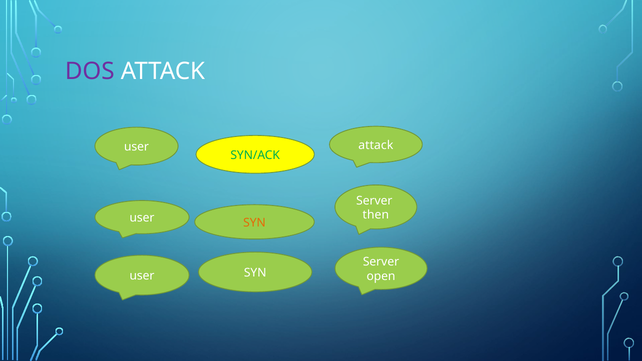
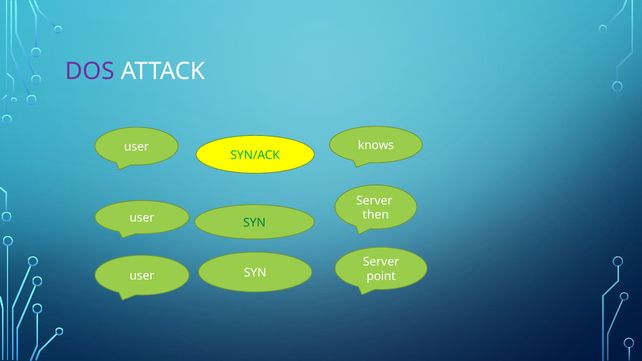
user attack: attack -> knows
SYN at (254, 223) colour: orange -> green
open: open -> point
